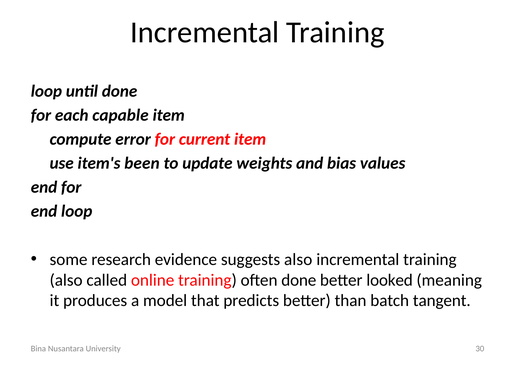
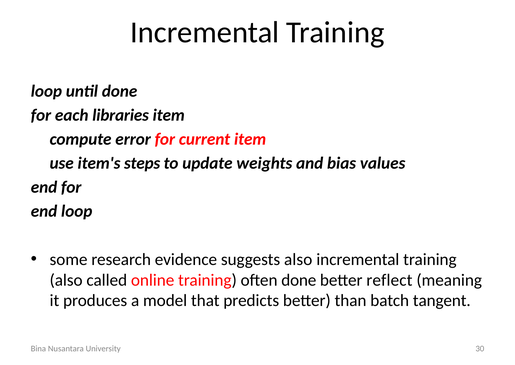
capable: capable -> libraries
been: been -> steps
looked: looked -> reflect
